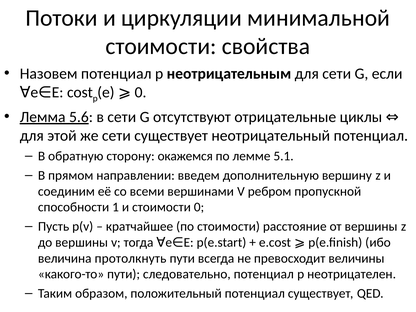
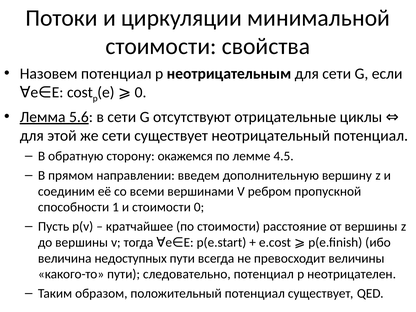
5.1: 5.1 -> 4.5
протолкнуть: протолкнуть -> недоступных
